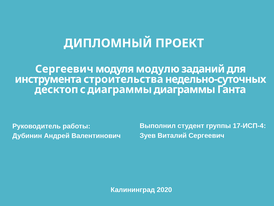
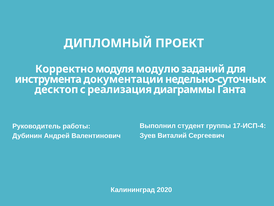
Сергеевич at (64, 69): Сергеевич -> Корректно
строительства: строительства -> документации
с диаграммы: диаграммы -> реализация
